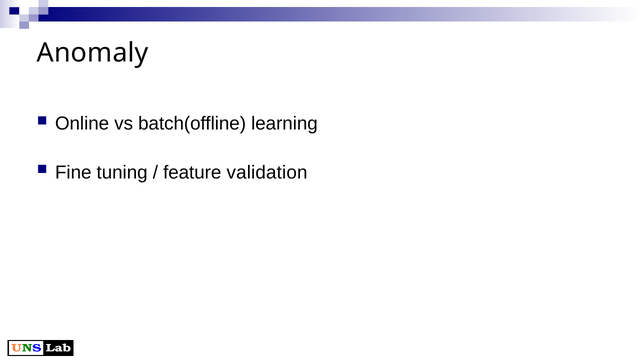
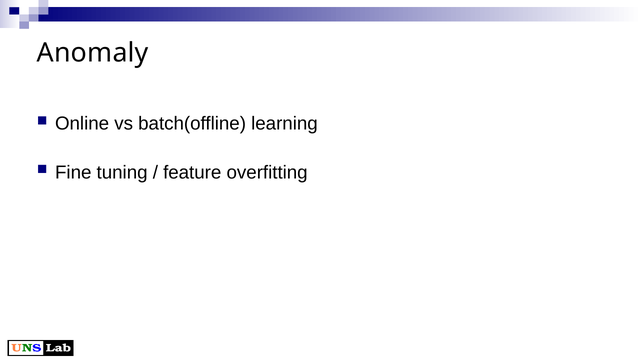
validation: validation -> overfitting
